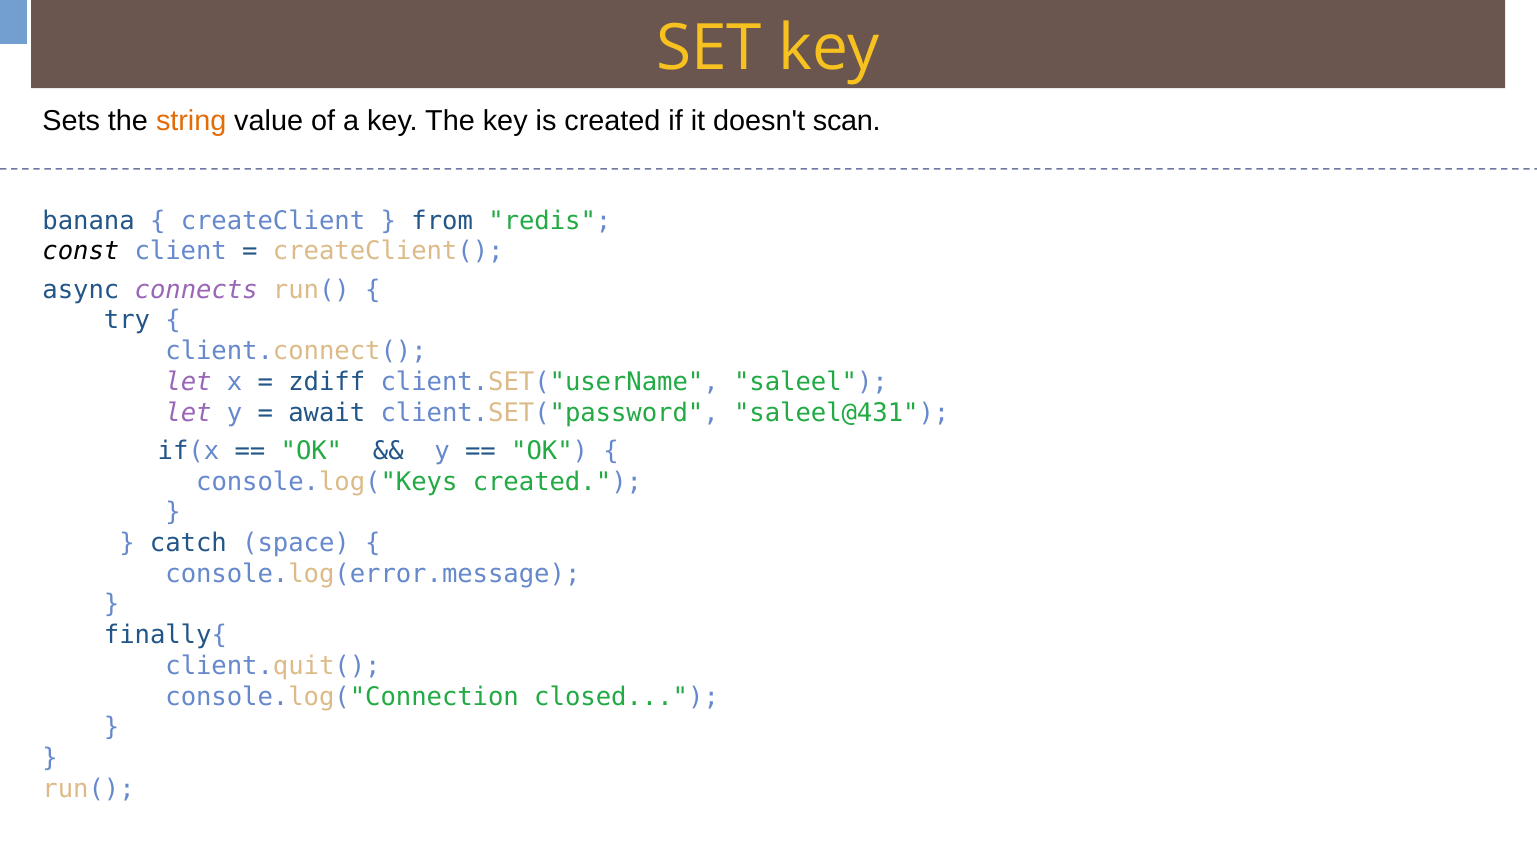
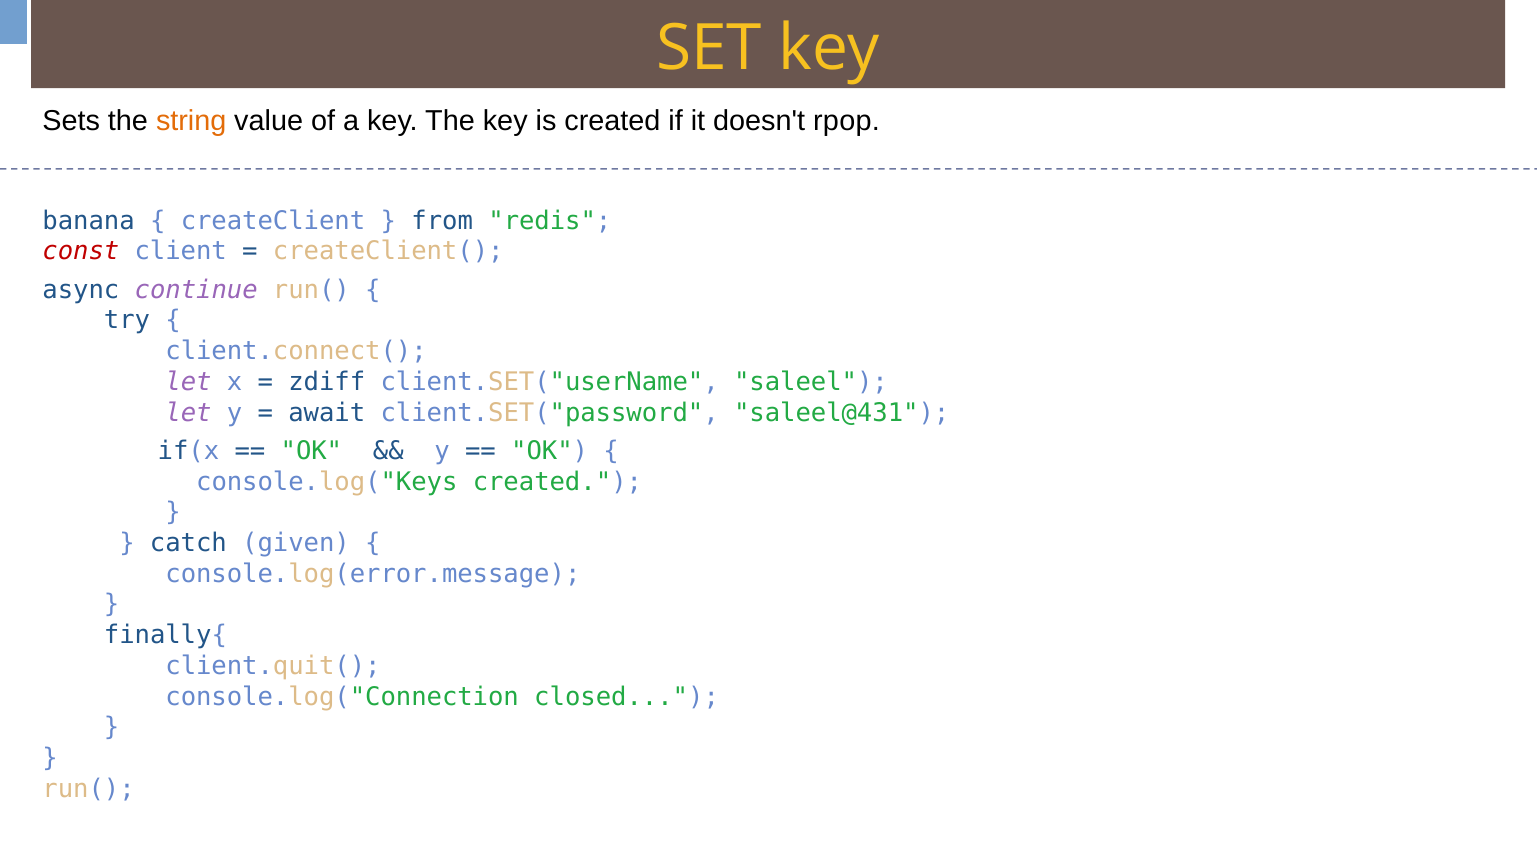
scan: scan -> rpop
const colour: black -> red
connects: connects -> continue
space: space -> given
